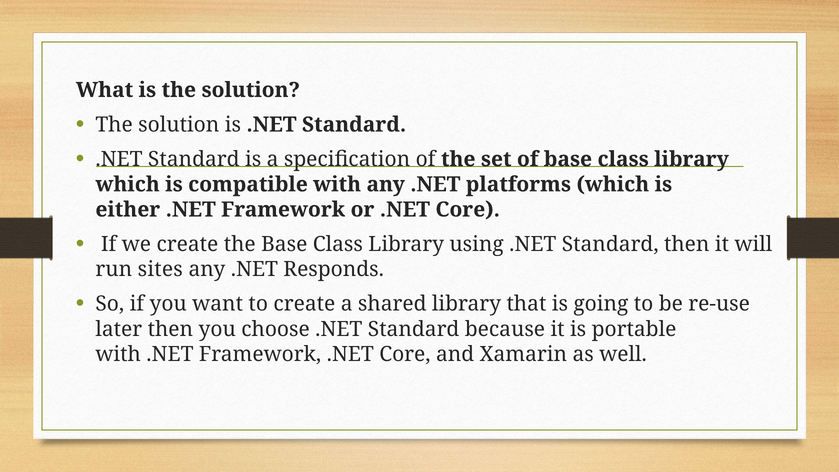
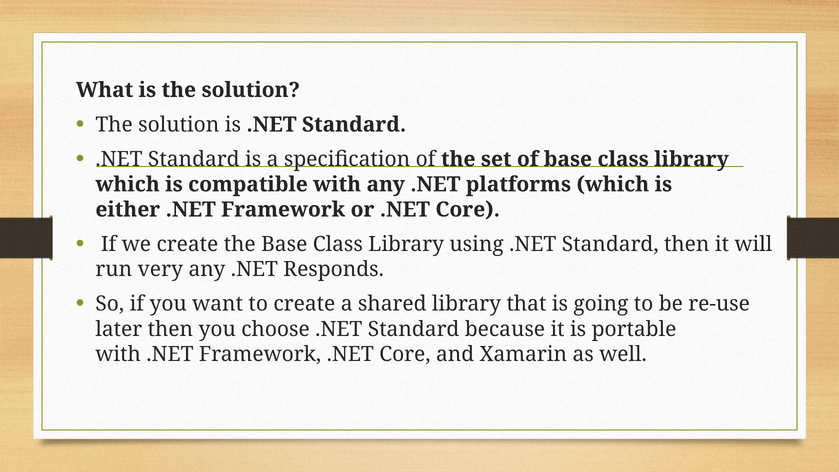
sites: sites -> very
